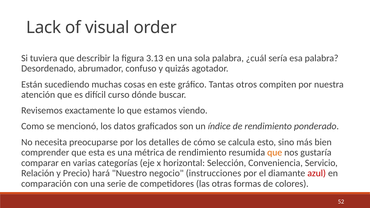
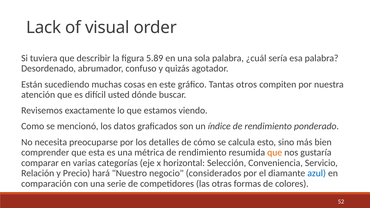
3.13: 3.13 -> 5.89
curso: curso -> usted
instrucciones: instrucciones -> considerados
azul colour: red -> blue
